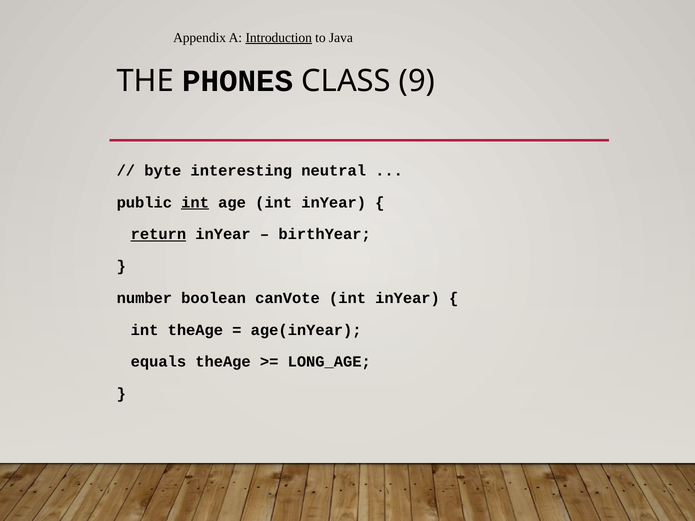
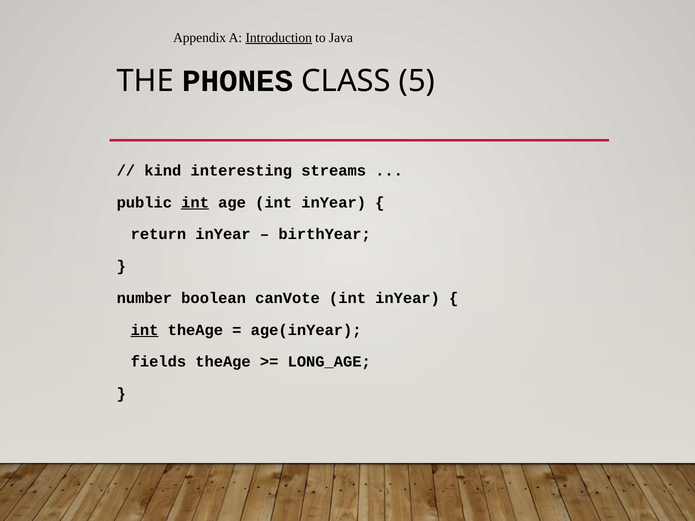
9: 9 -> 5
byte: byte -> kind
neutral: neutral -> streams
return underline: present -> none
int at (145, 330) underline: none -> present
equals: equals -> fields
